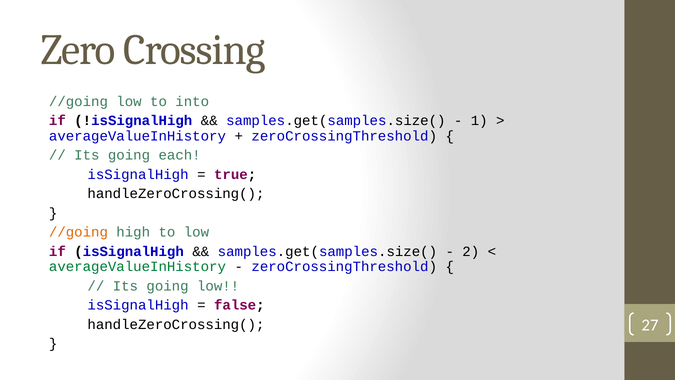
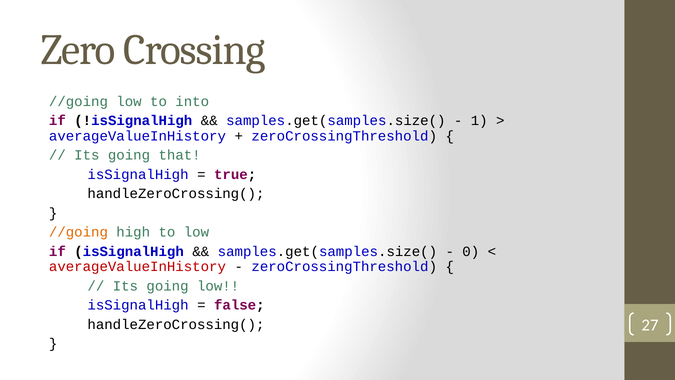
each: each -> that
2: 2 -> 0
averageValueInHistory at (137, 266) colour: green -> red
